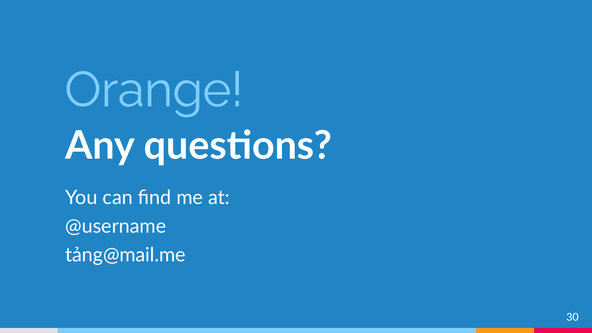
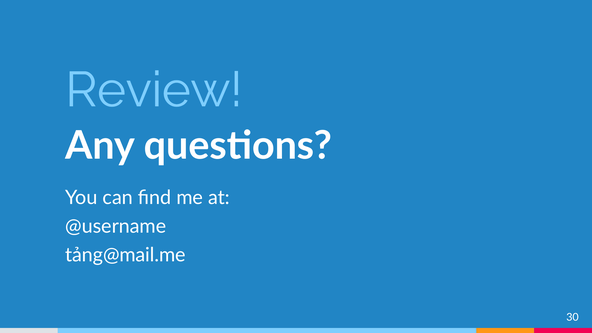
Orange: Orange -> Review
